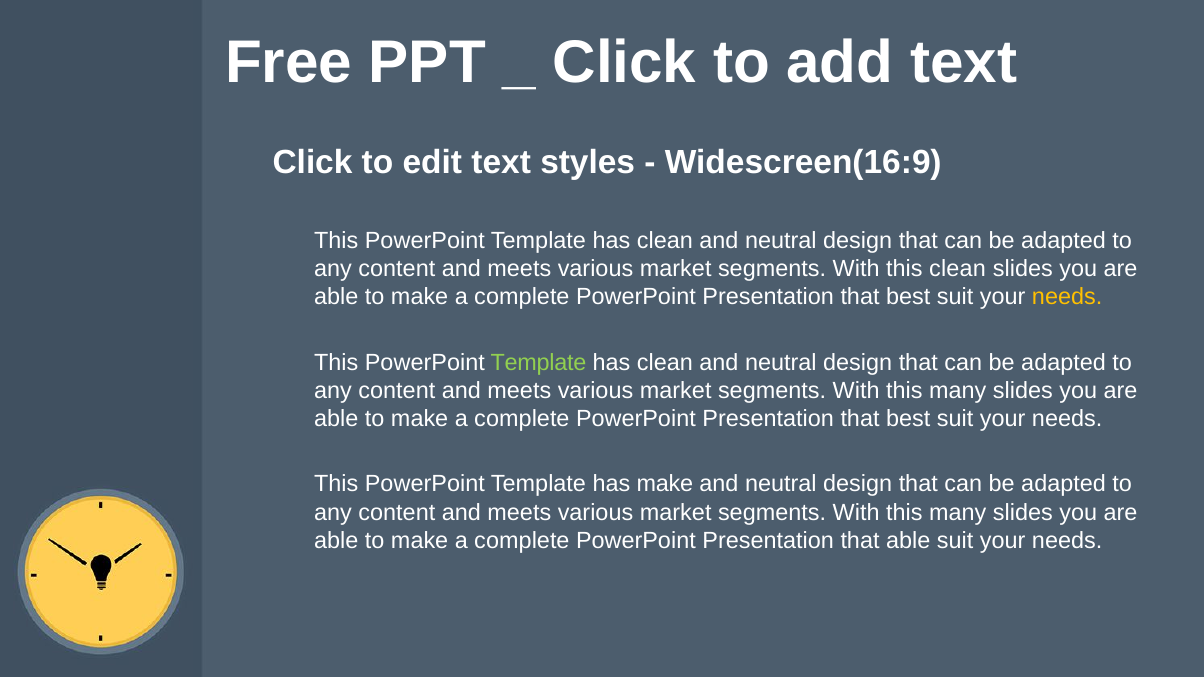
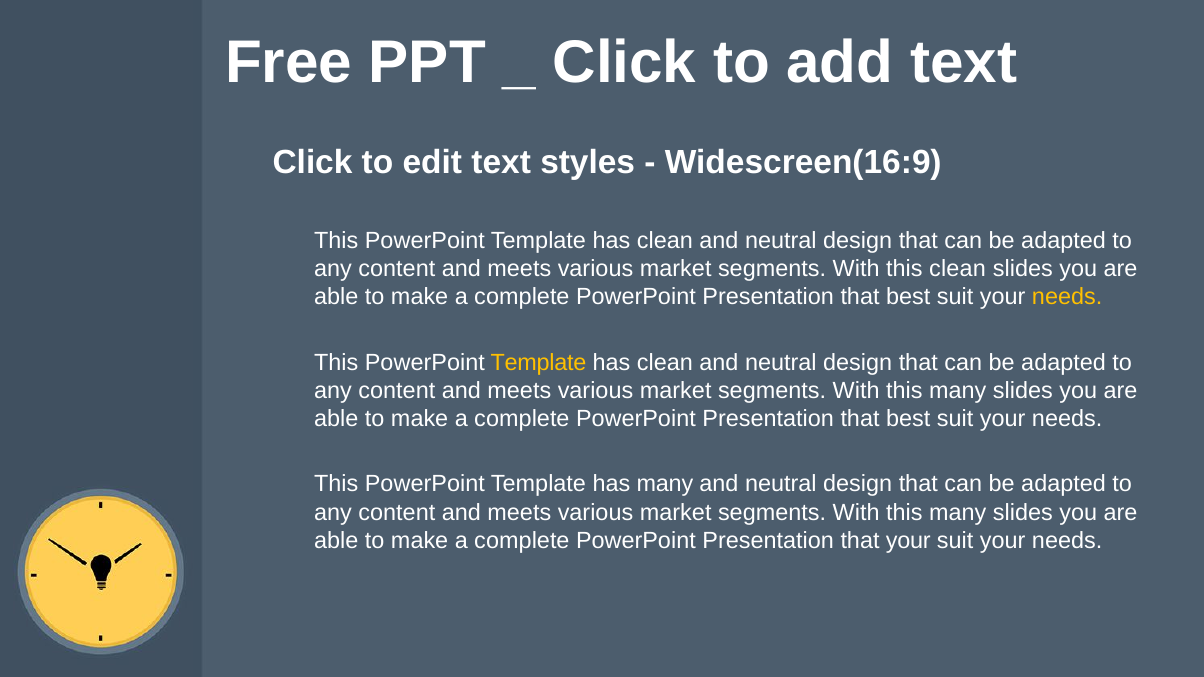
Template at (539, 363) colour: light green -> yellow
has make: make -> many
that able: able -> your
